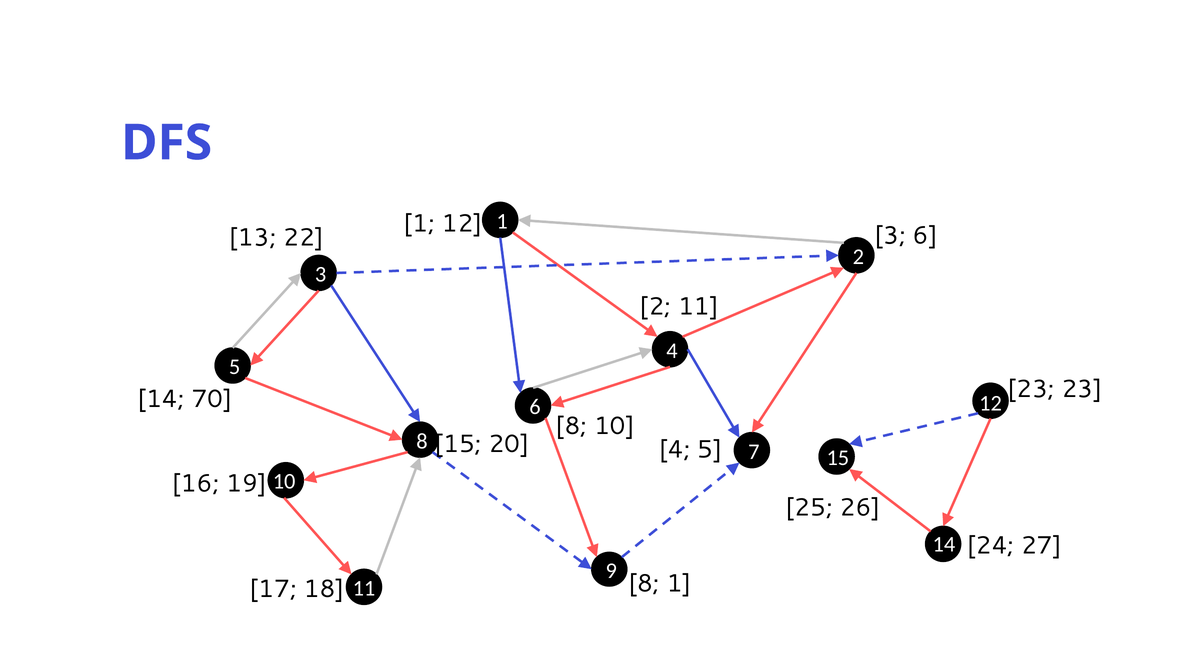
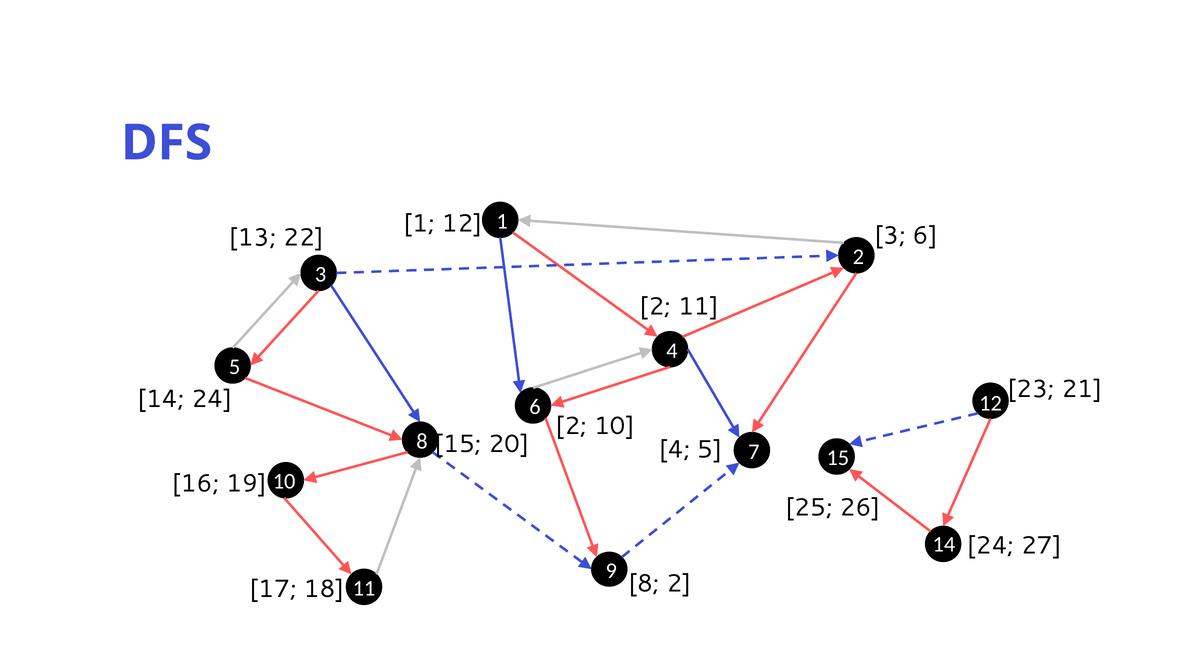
23 23: 23 -> 21
14 70: 70 -> 24
8 at (571, 426): 8 -> 2
8 1: 1 -> 2
